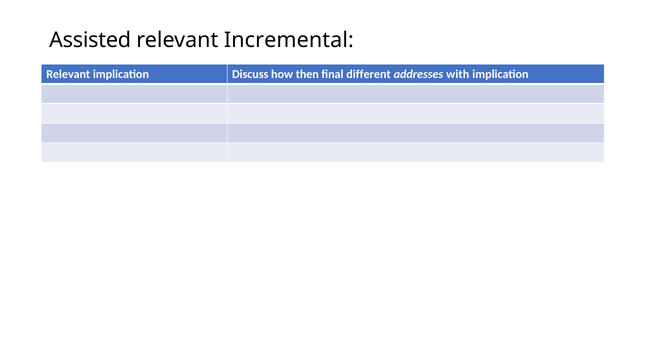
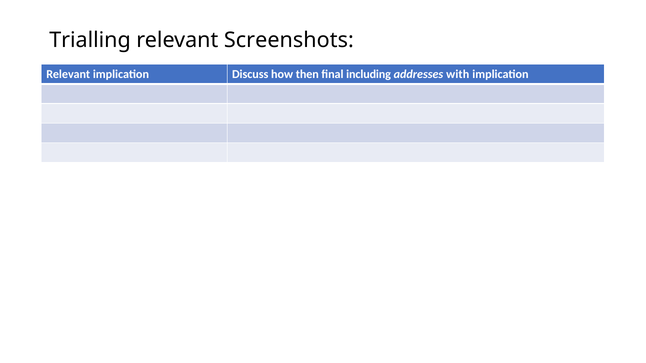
Assisted: Assisted -> Trialling
Incremental: Incremental -> Screenshots
different: different -> including
